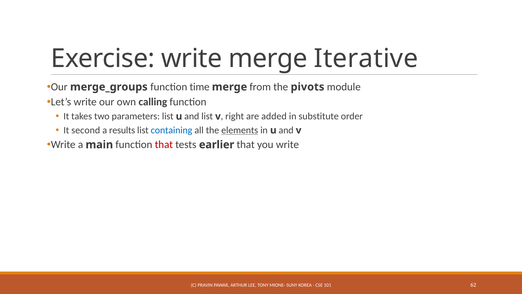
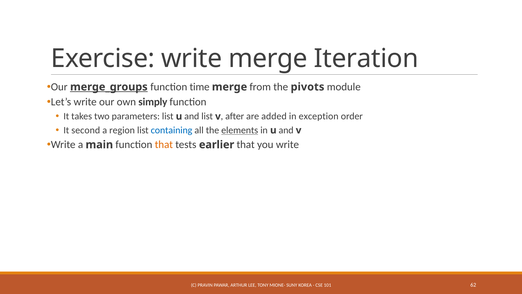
Iterative: Iterative -> Iteration
merge_groups underline: none -> present
calling: calling -> simply
right: right -> after
substitute: substitute -> exception
results: results -> region
that at (164, 144) colour: red -> orange
